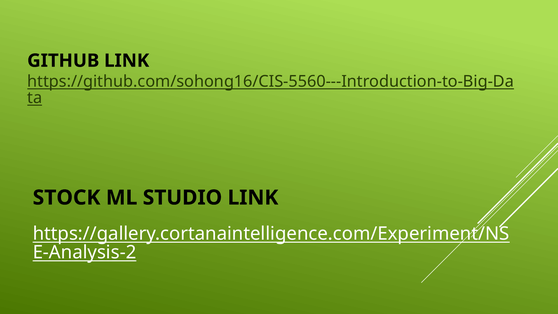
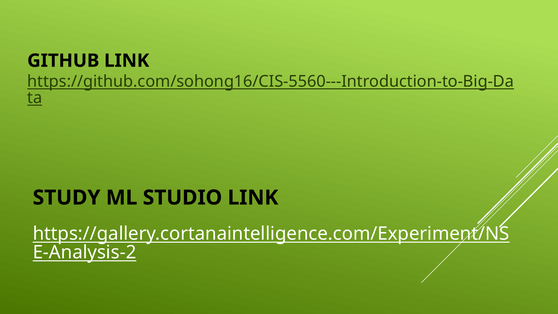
STOCK: STOCK -> STUDY
